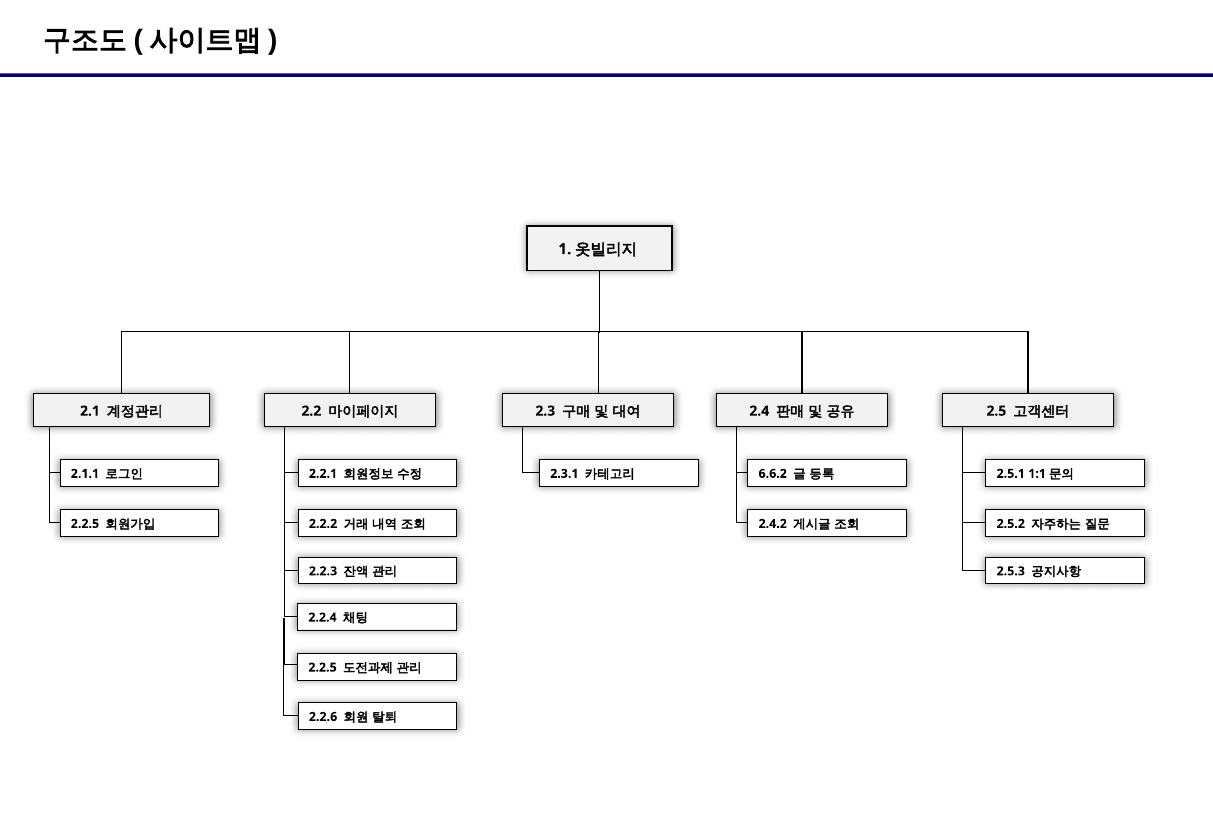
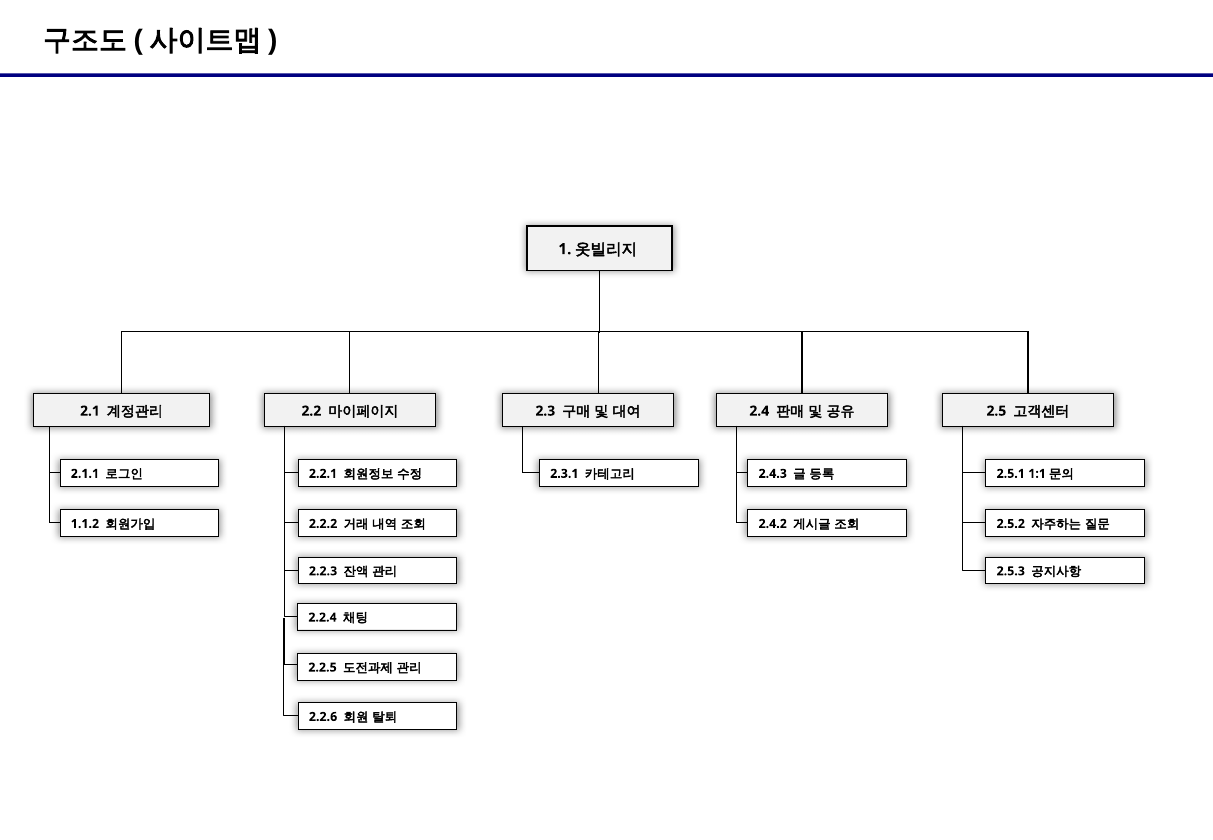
6.6.2: 6.6.2 -> 2.4.3
2.2.5 at (85, 524): 2.2.5 -> 1.1.2
